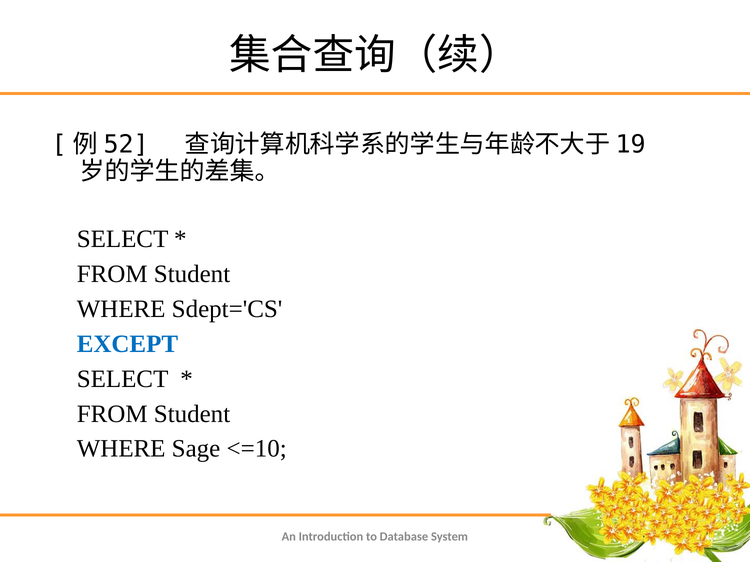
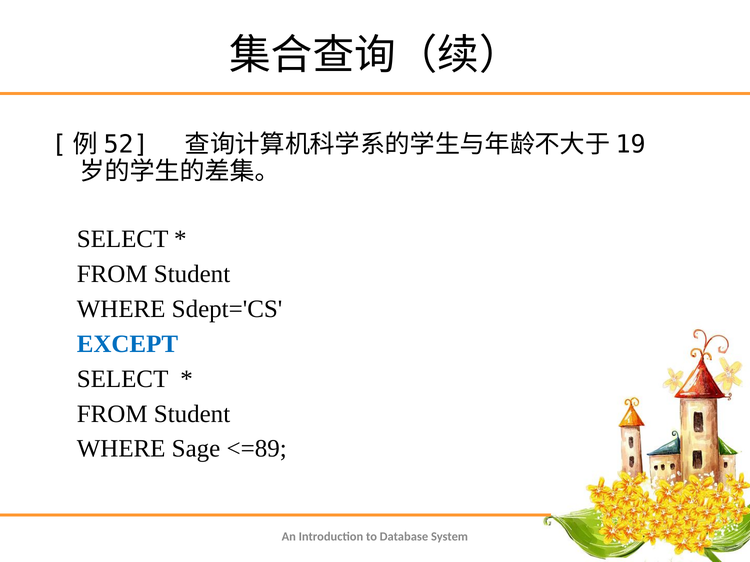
<=10: <=10 -> <=89
